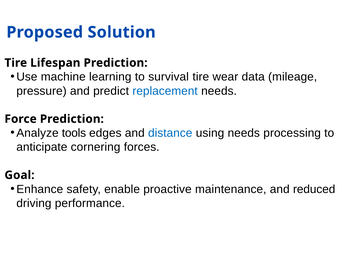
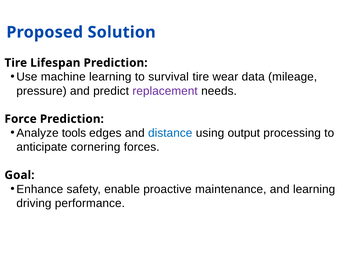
replacement colour: blue -> purple
using needs: needs -> output
and reduced: reduced -> learning
